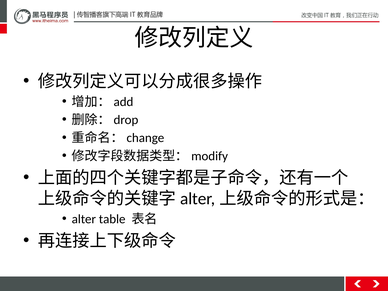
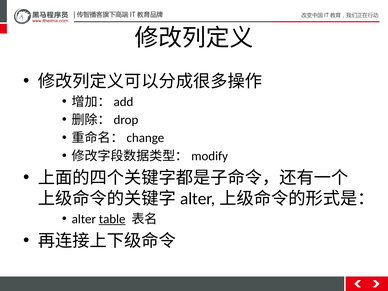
table underline: none -> present
